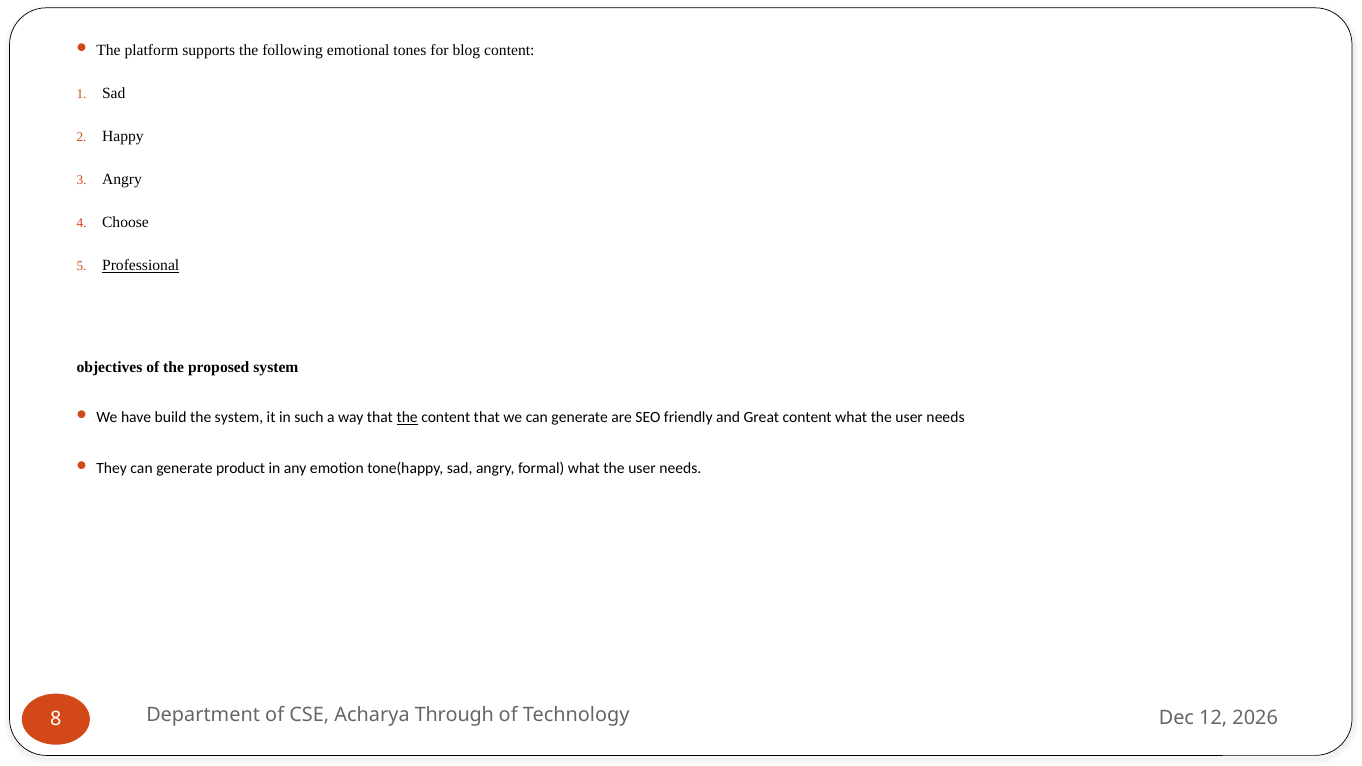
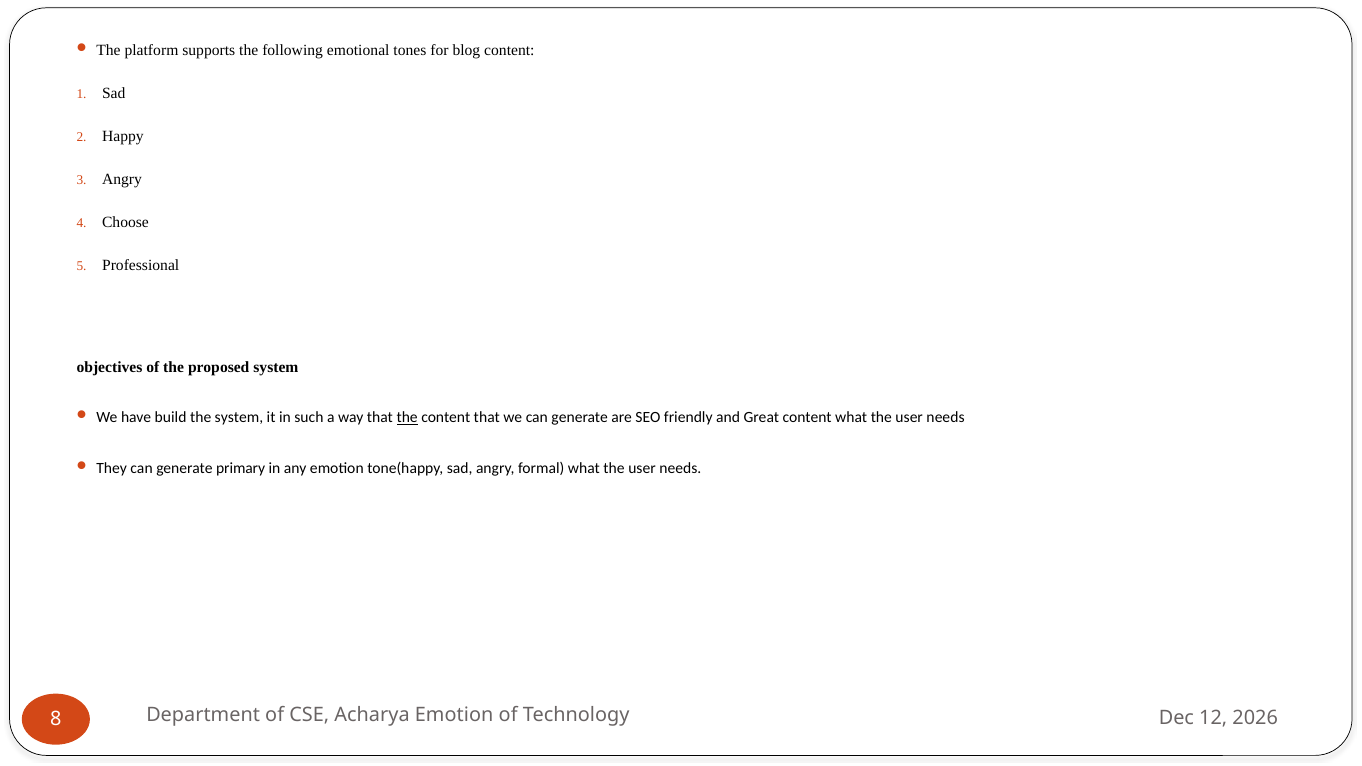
Professional underline: present -> none
product: product -> primary
Acharya Through: Through -> Emotion
